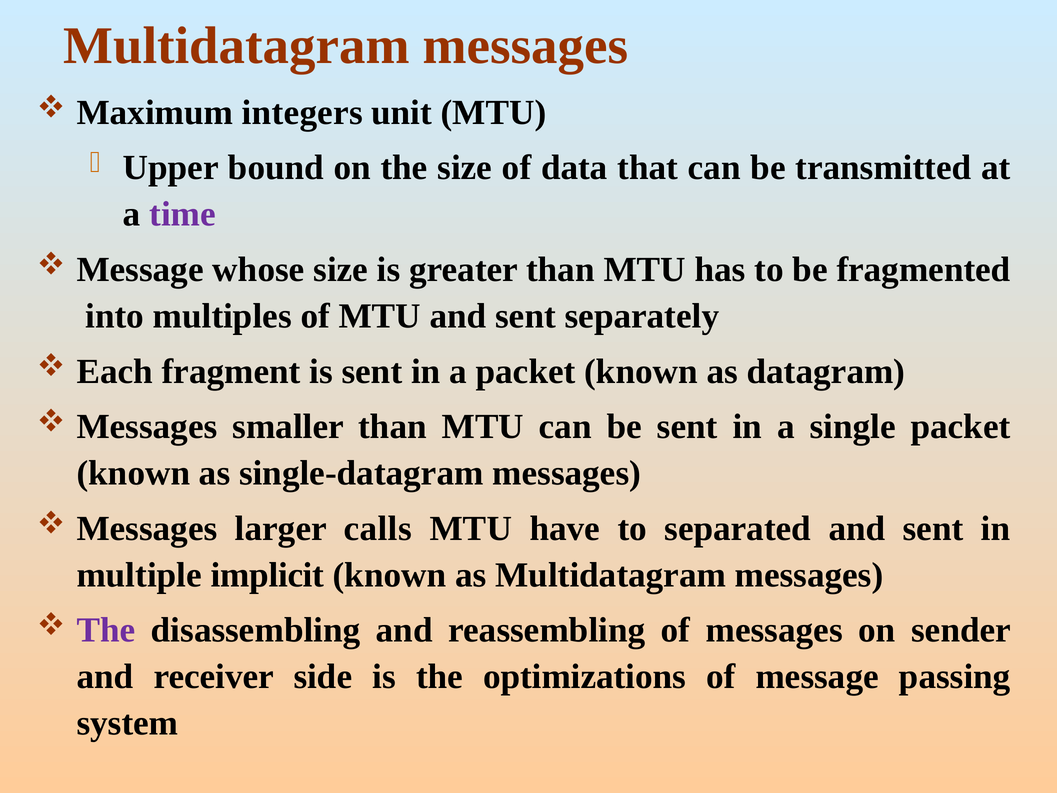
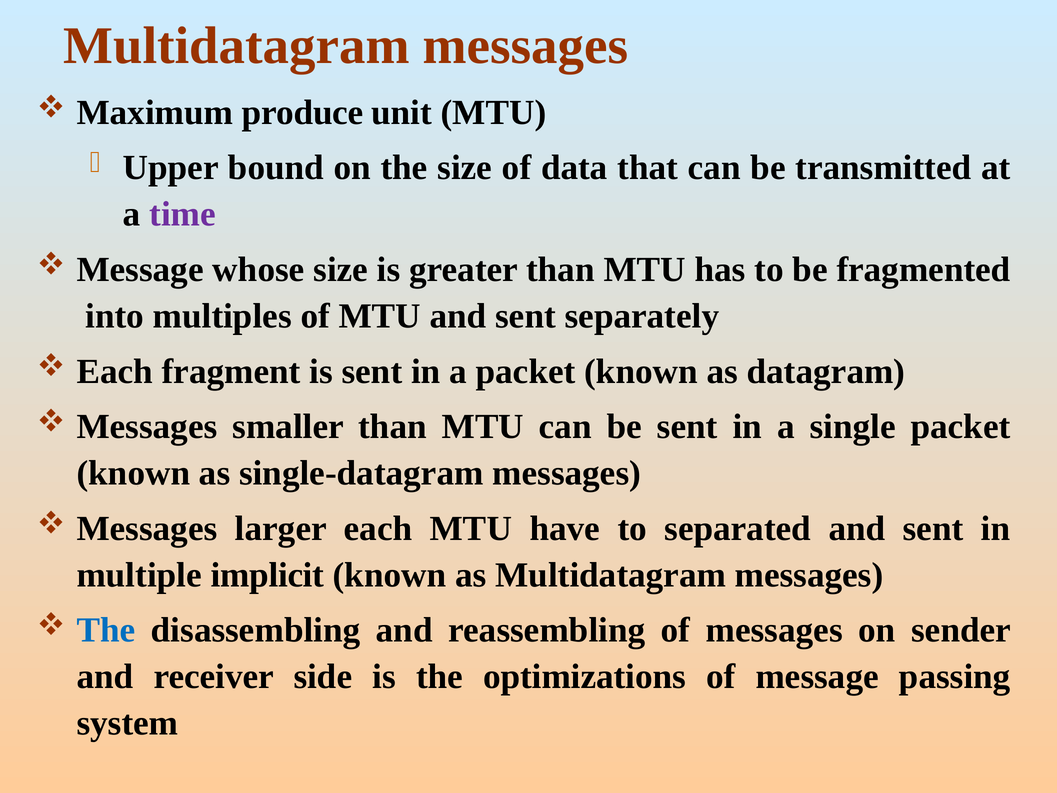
integers: integers -> produce
larger calls: calls -> each
The at (106, 630) colour: purple -> blue
